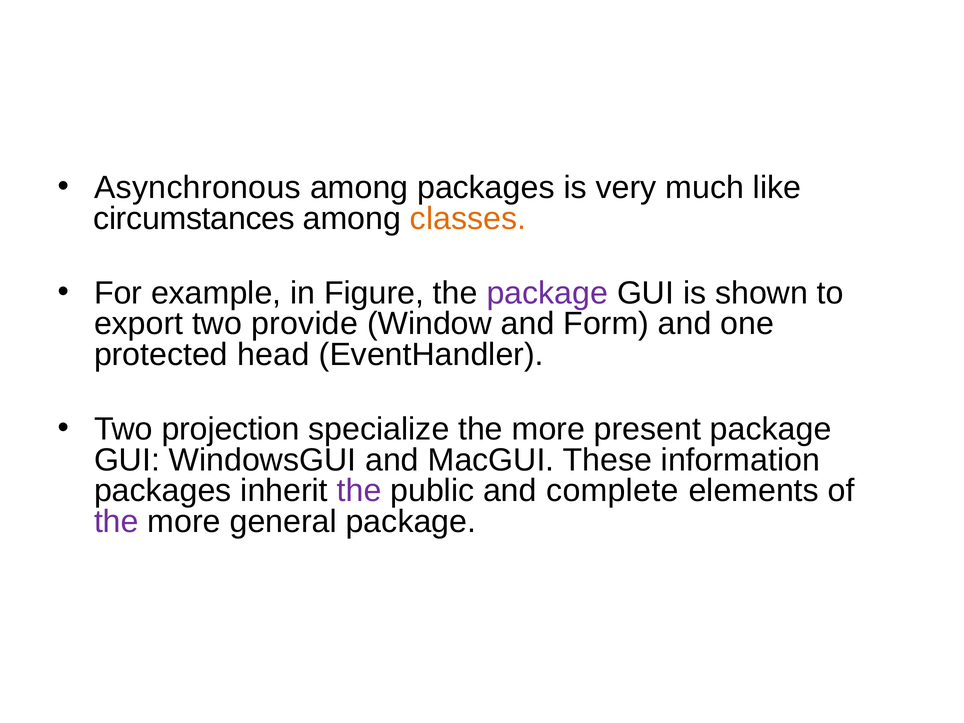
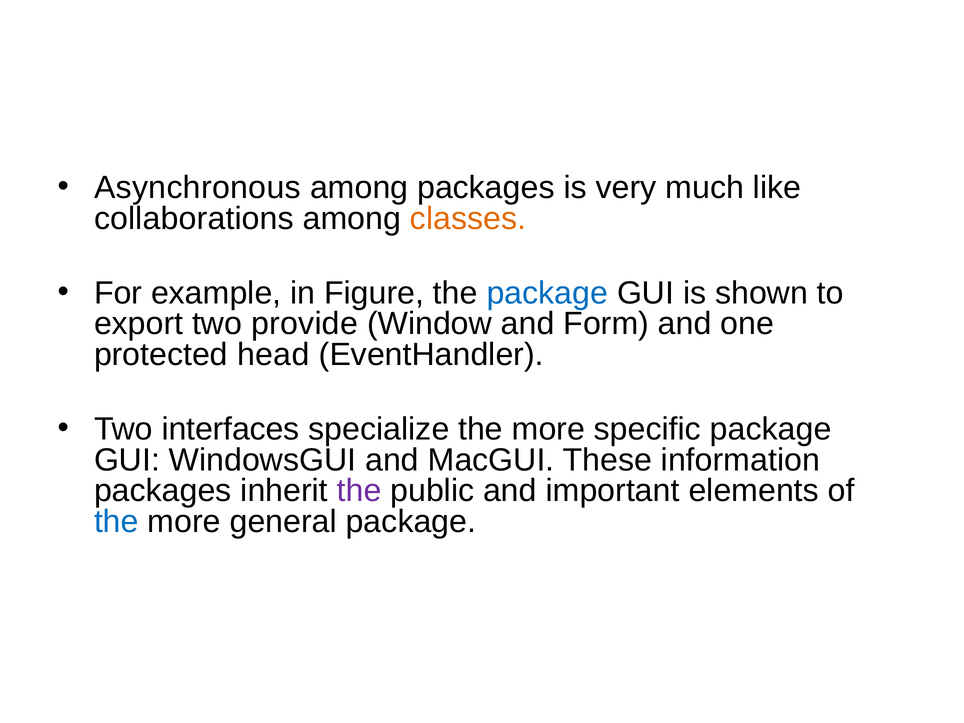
circumstances: circumstances -> collaborations
package at (547, 293) colour: purple -> blue
projection: projection -> interfaces
present: present -> specific
complete: complete -> important
the at (116, 522) colour: purple -> blue
